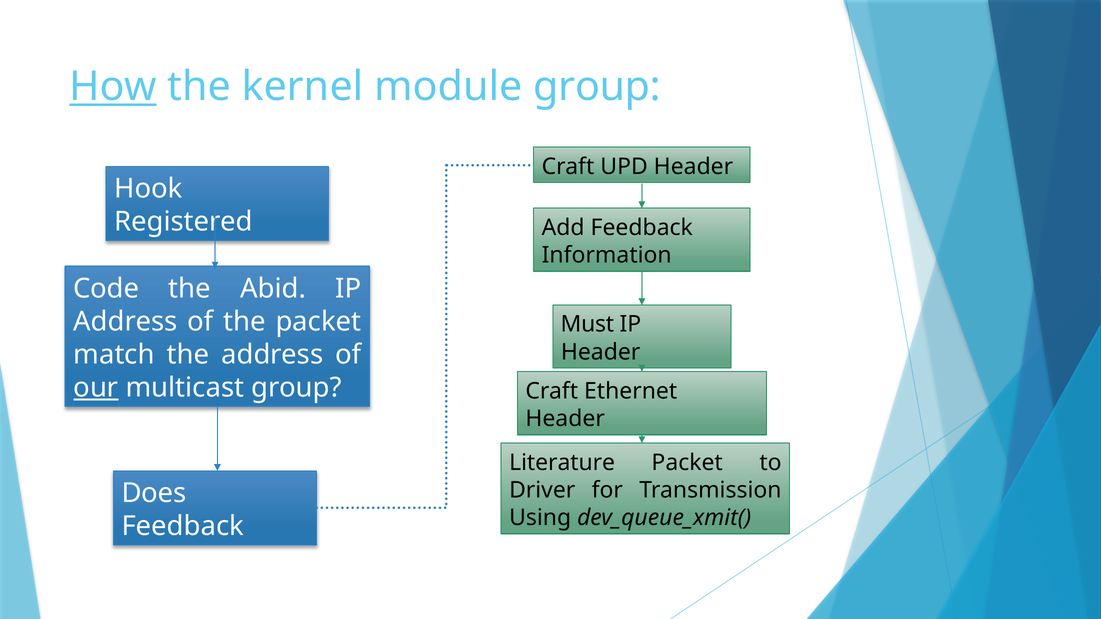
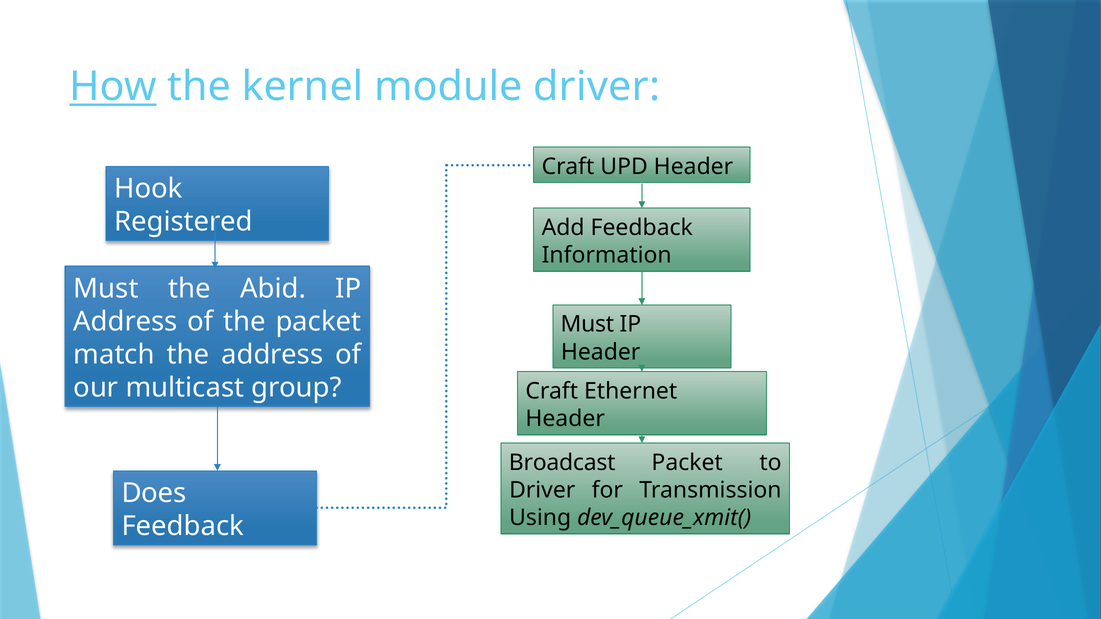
module group: group -> driver
Code at (106, 289): Code -> Must
our underline: present -> none
Literature: Literature -> Broadcast
